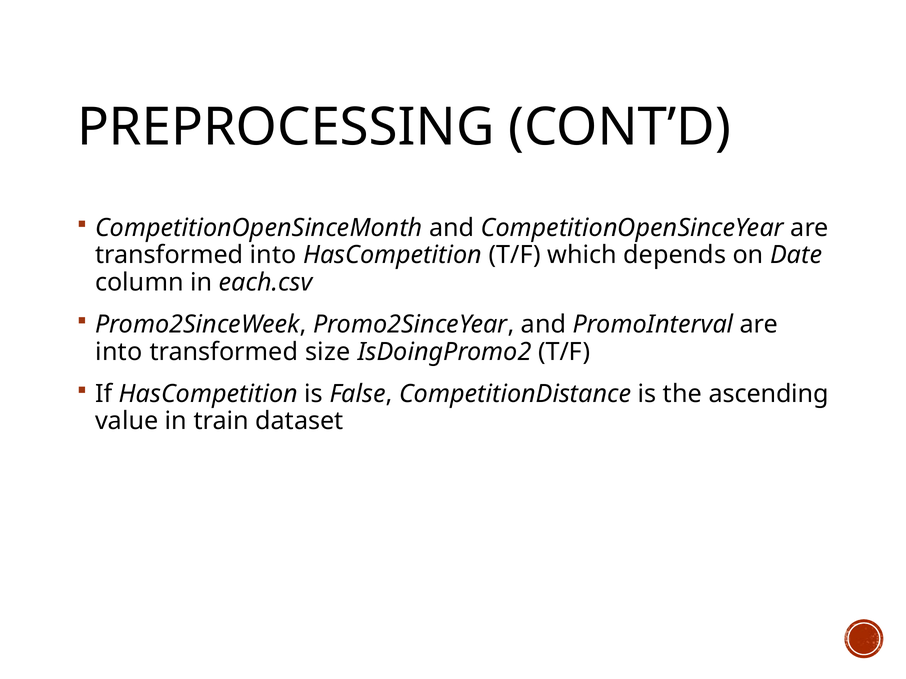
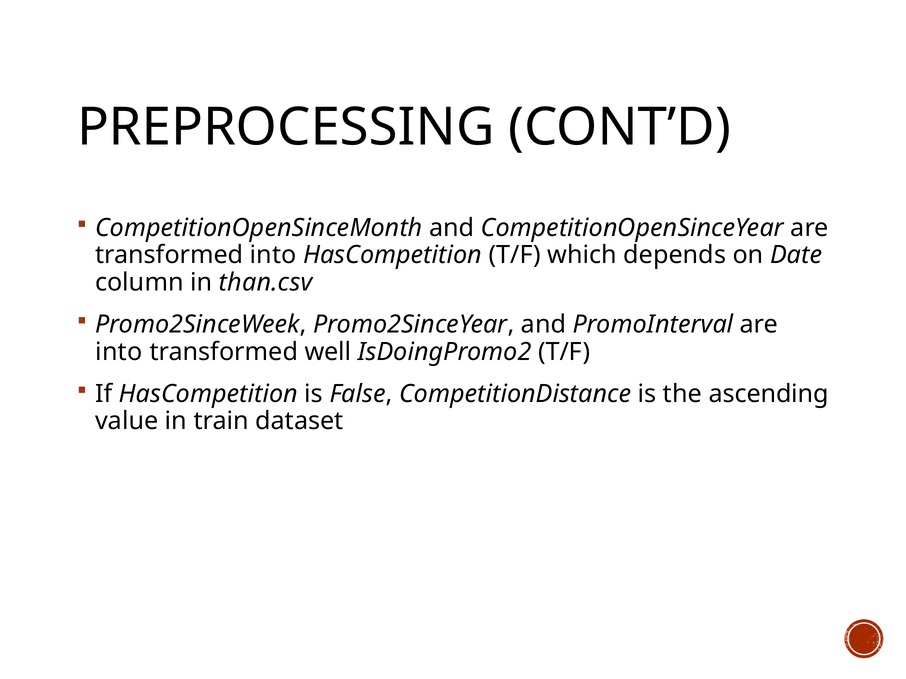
each.csv: each.csv -> than.csv
size: size -> well
